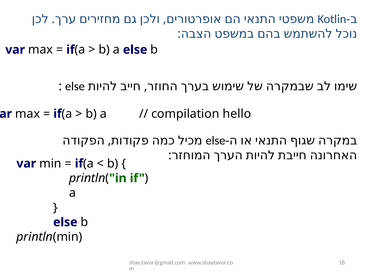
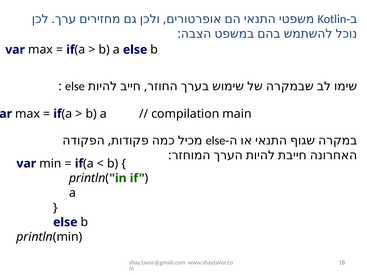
hello: hello -> main
